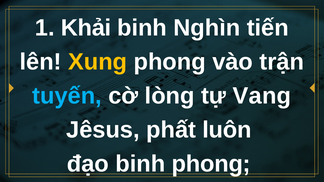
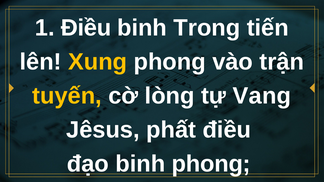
1 Khải: Khải -> Điều
Nghìn: Nghìn -> Trong
tuyến colour: light blue -> yellow
phất luôn: luôn -> điều
